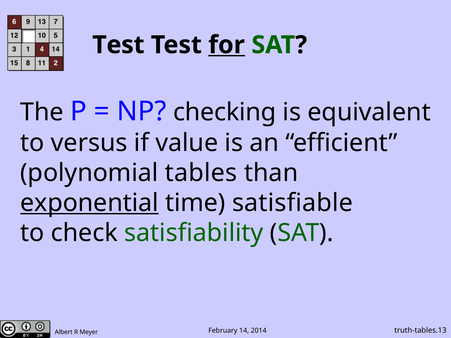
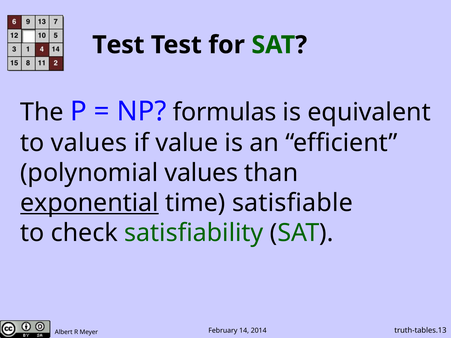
for underline: present -> none
checking: checking -> formulas
to versus: versus -> values
polynomial tables: tables -> values
